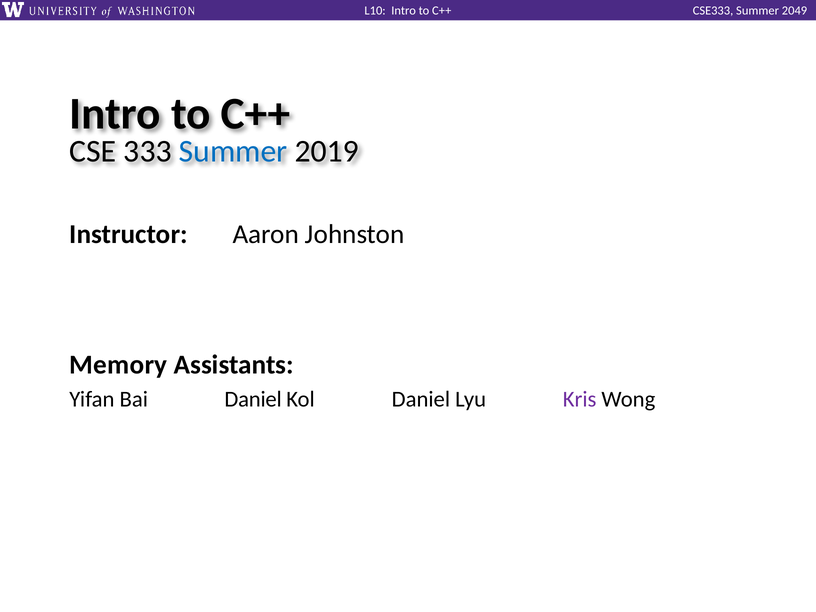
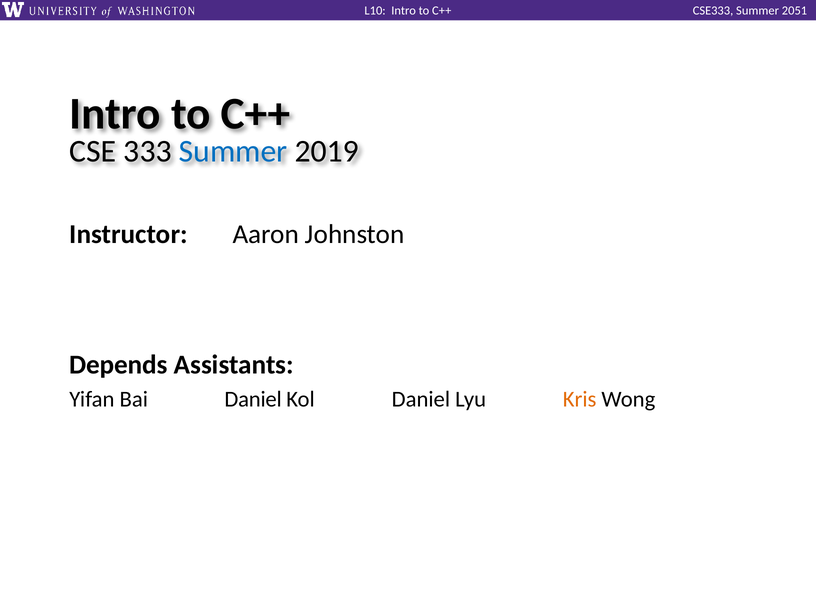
2049: 2049 -> 2051
Memory: Memory -> Depends
Kris colour: purple -> orange
